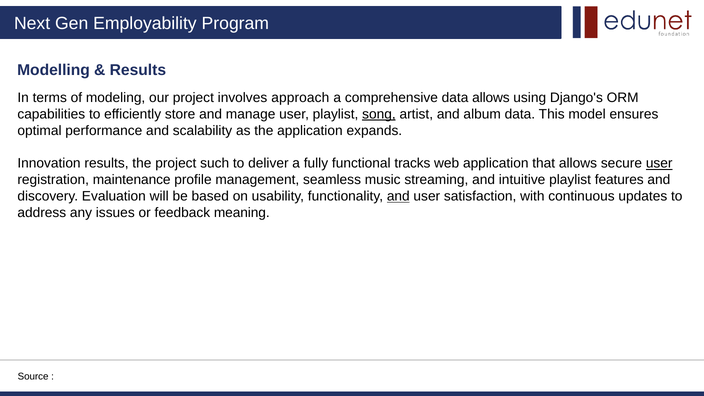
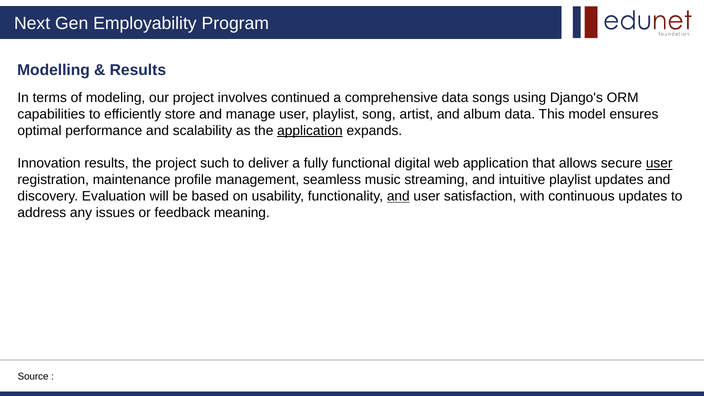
approach: approach -> continued
data allows: allows -> songs
song underline: present -> none
application at (310, 131) underline: none -> present
tracks: tracks -> digital
playlist features: features -> updates
